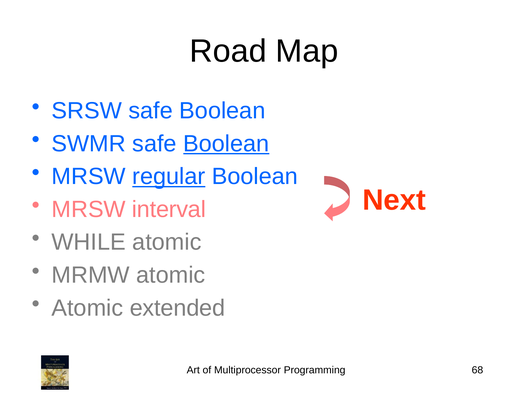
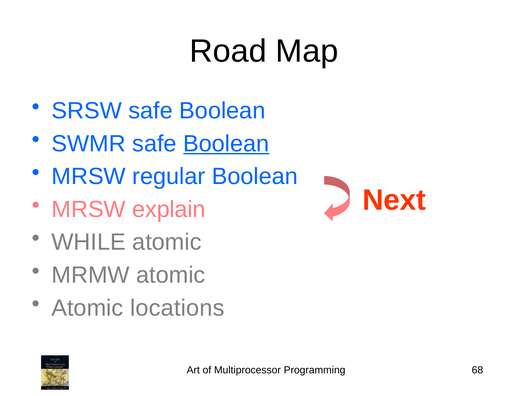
regular underline: present -> none
interval: interval -> explain
extended: extended -> locations
